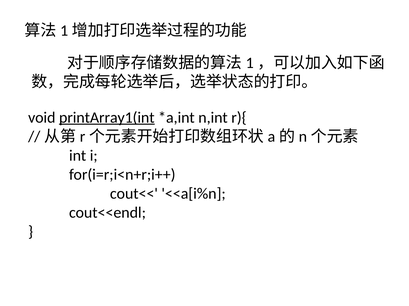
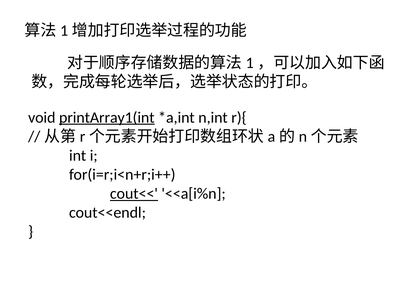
cout<< underline: none -> present
